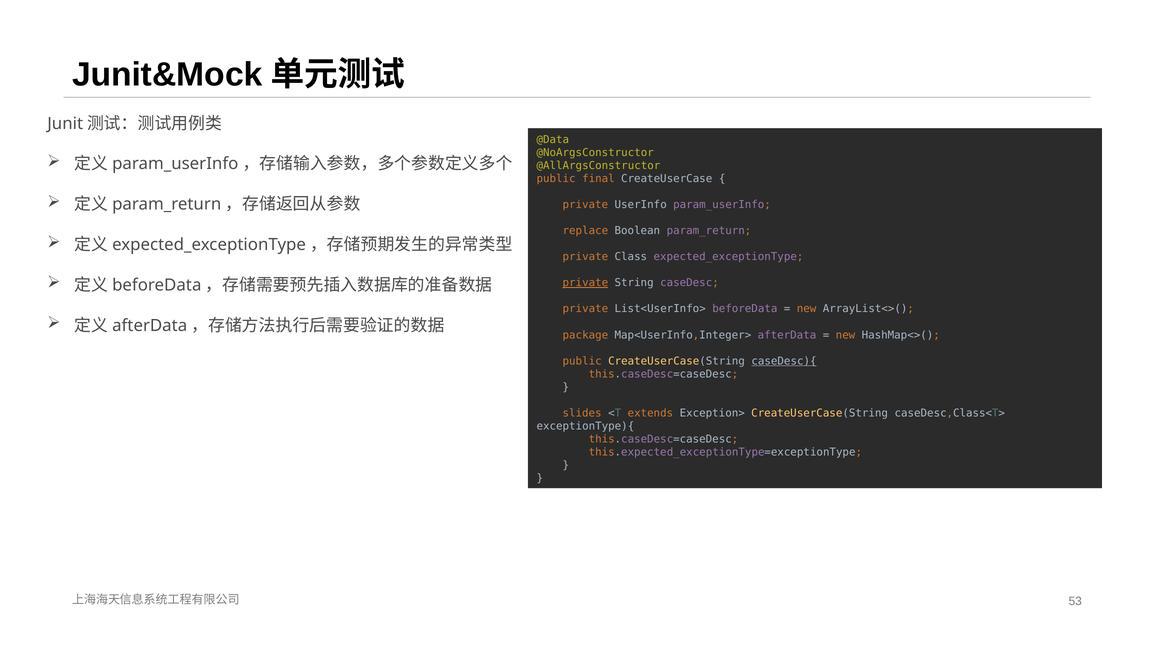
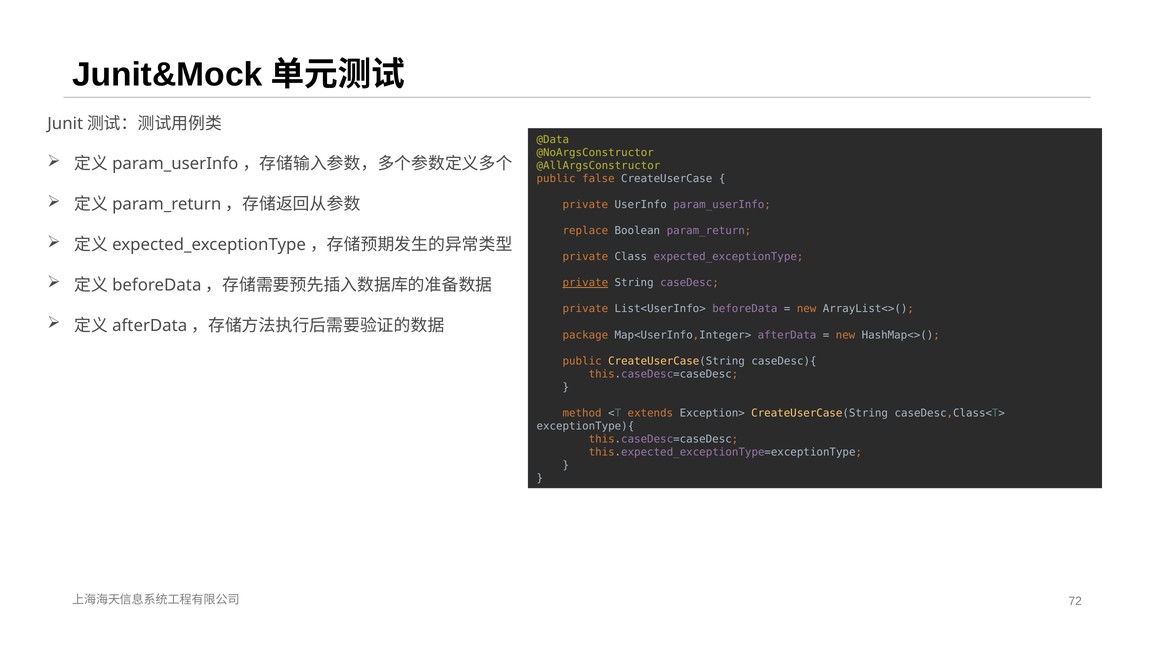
final: final -> false
caseDesc){ underline: present -> none
slides: slides -> method
53: 53 -> 72
